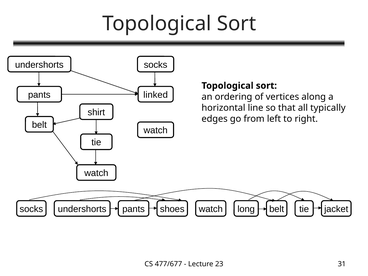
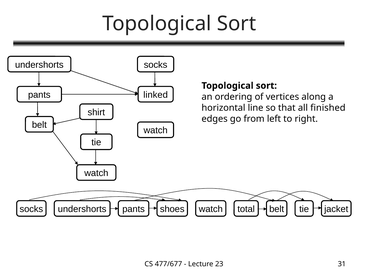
typically: typically -> finished
long: long -> total
